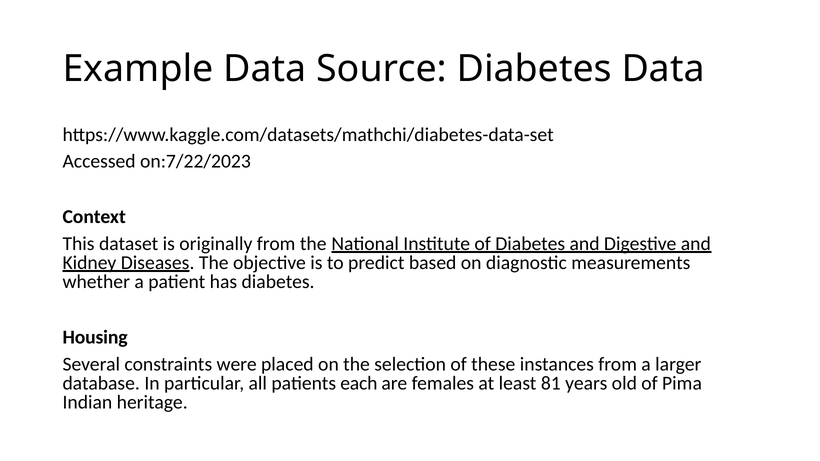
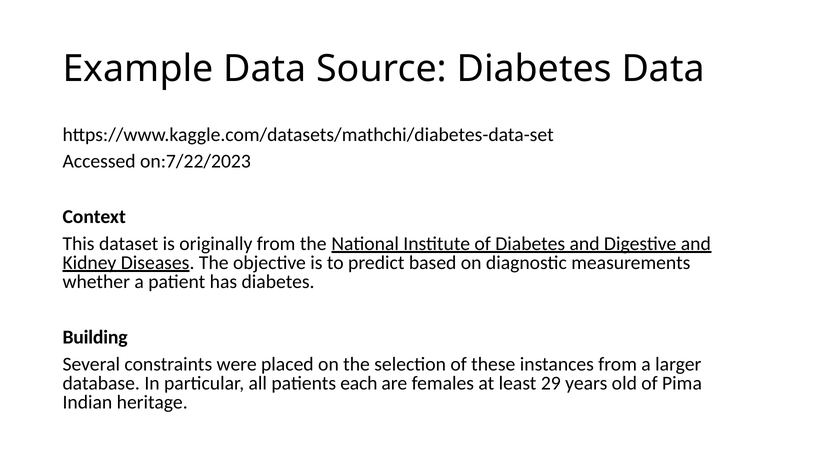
Housing: Housing -> Building
81: 81 -> 29
